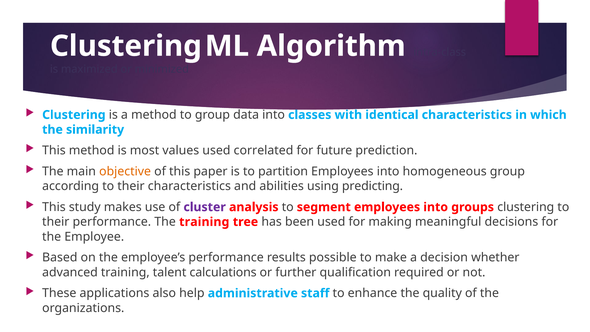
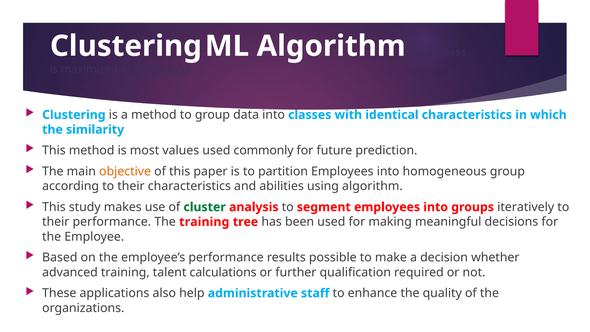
correlated: correlated -> commonly
using predicting: predicting -> algorithm
cluster colour: purple -> green
groups clustering: clustering -> iteratively
